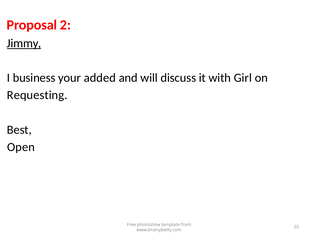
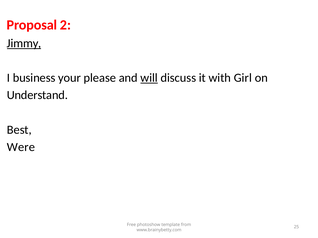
added: added -> please
will underline: none -> present
Requesting: Requesting -> Understand
Open: Open -> Were
